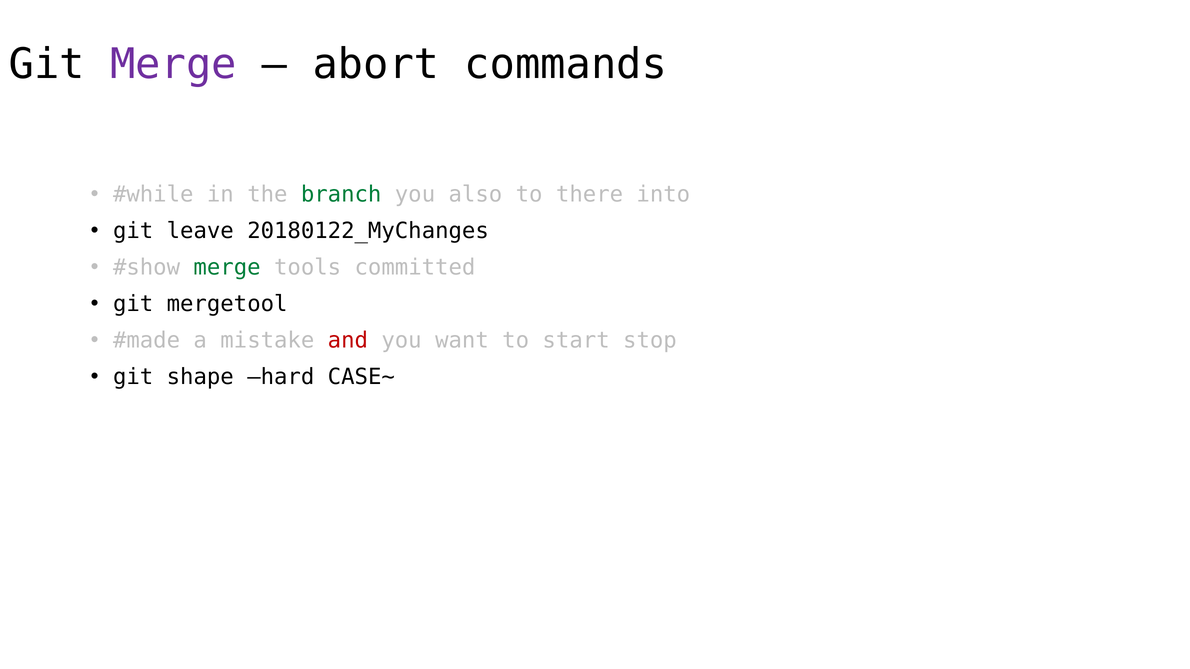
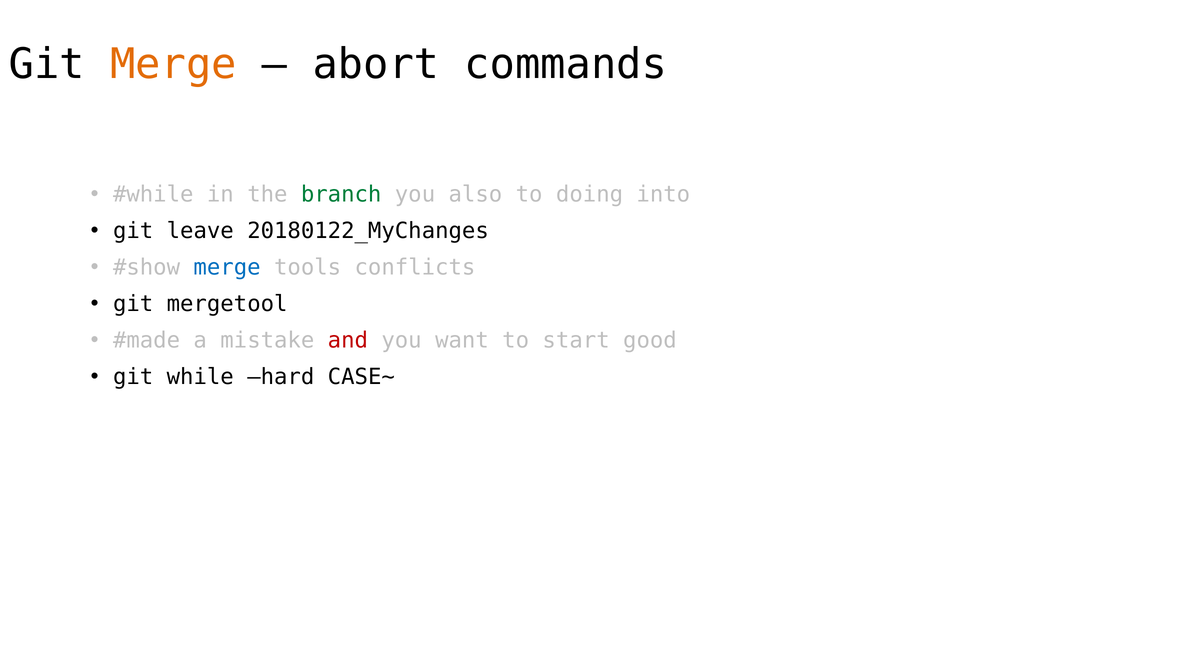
Merge at (173, 65) colour: purple -> orange
there: there -> doing
merge at (227, 268) colour: green -> blue
committed: committed -> conflicts
stop: stop -> good
shape: shape -> while
